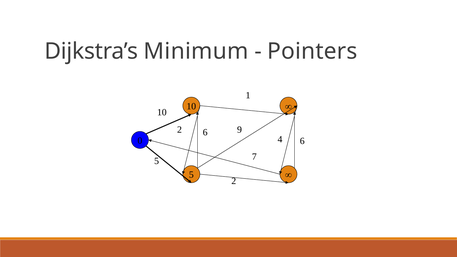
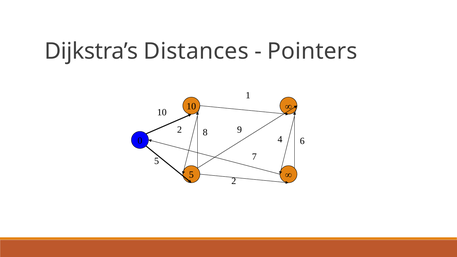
Minimum: Minimum -> Distances
6 at (205, 132): 6 -> 8
